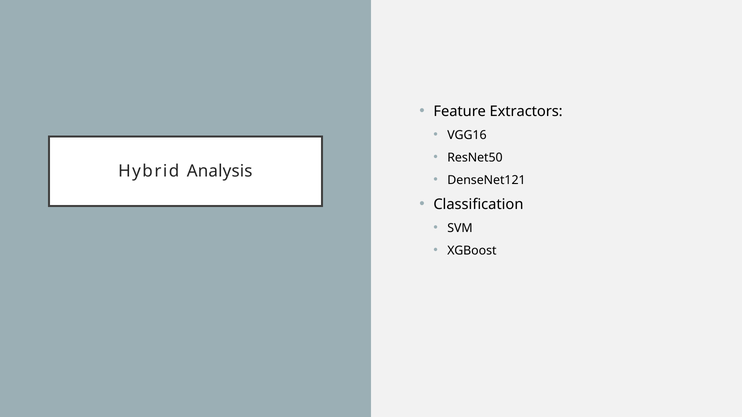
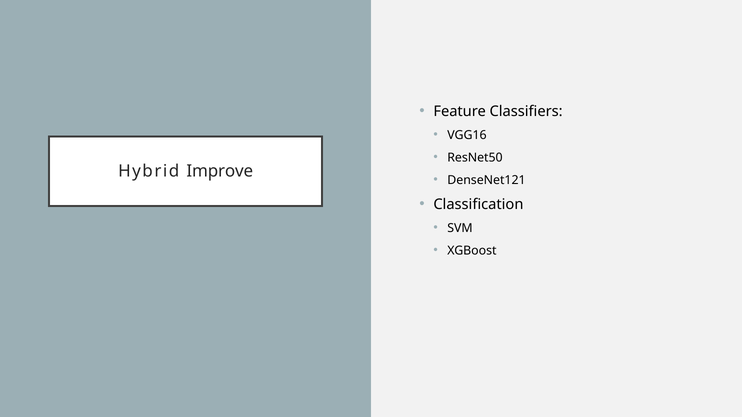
Extractors: Extractors -> Classifiers
Analysis: Analysis -> Improve
